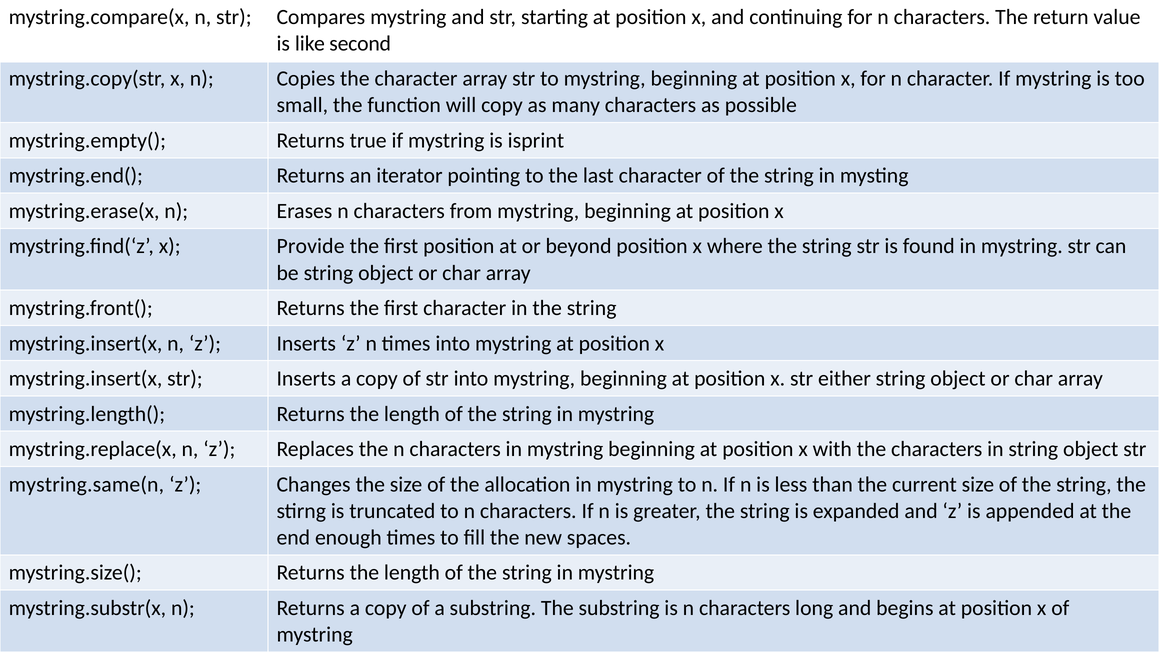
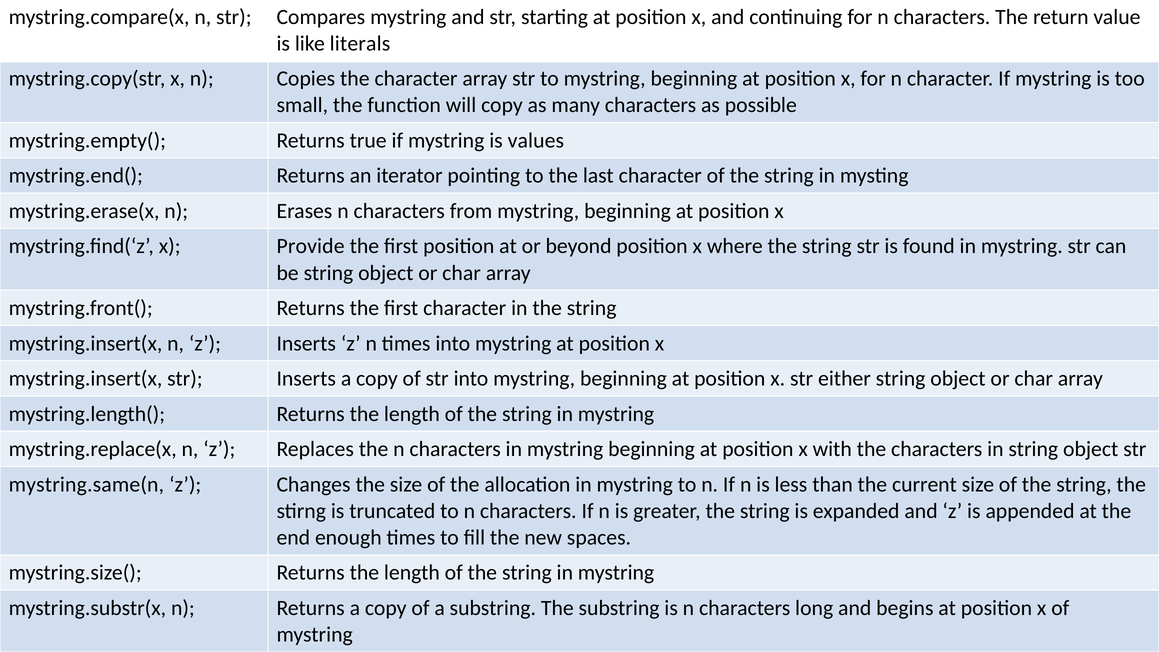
second: second -> literals
isprint: isprint -> values
